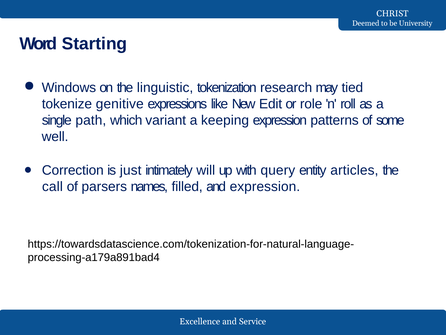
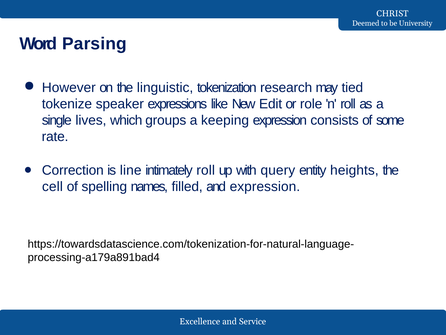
Starting: Starting -> Parsing
Windows: Windows -> However
genitive: genitive -> speaker
path: path -> lives
variant: variant -> groups
patterns: patterns -> consists
well: well -> rate
just: just -> line
intimately will: will -> roll
articles: articles -> heights
call: call -> cell
parsers: parsers -> spelling
